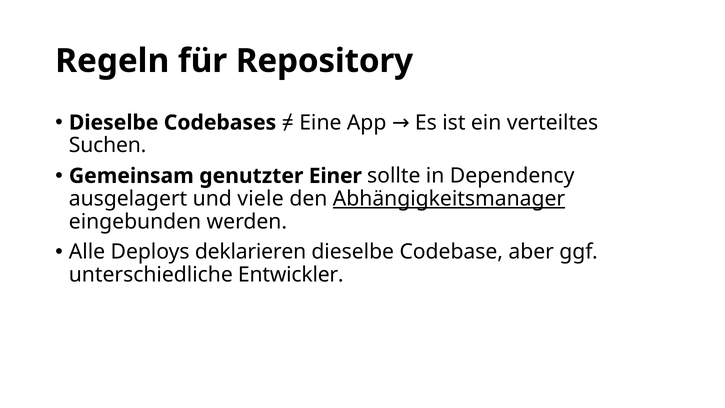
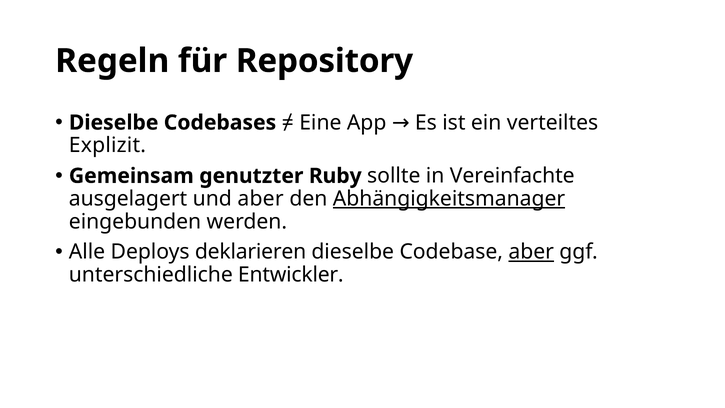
Suchen: Suchen -> Explizit
Einer: Einer -> Ruby
Dependency: Dependency -> Vereinfachte
und viele: viele -> aber
aber at (531, 252) underline: none -> present
